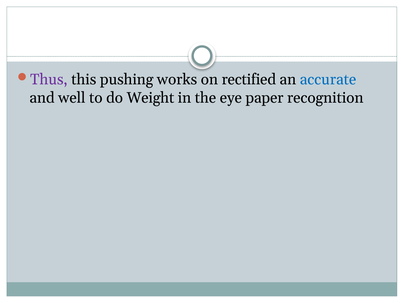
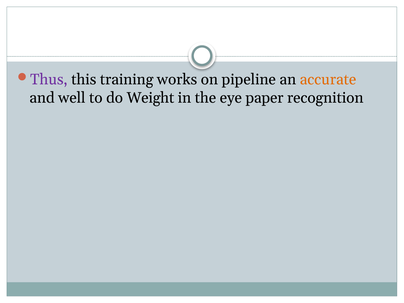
pushing: pushing -> training
rectified: rectified -> pipeline
accurate colour: blue -> orange
